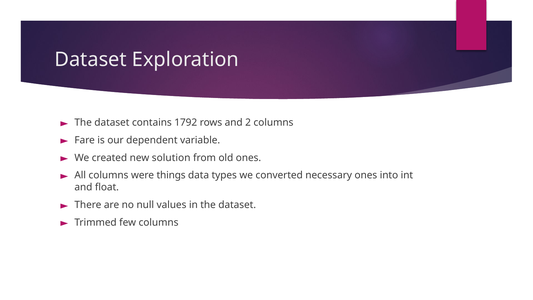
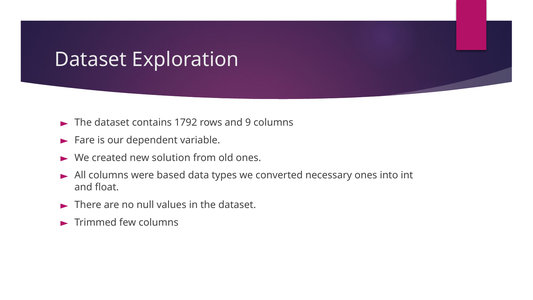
2: 2 -> 9
things: things -> based
